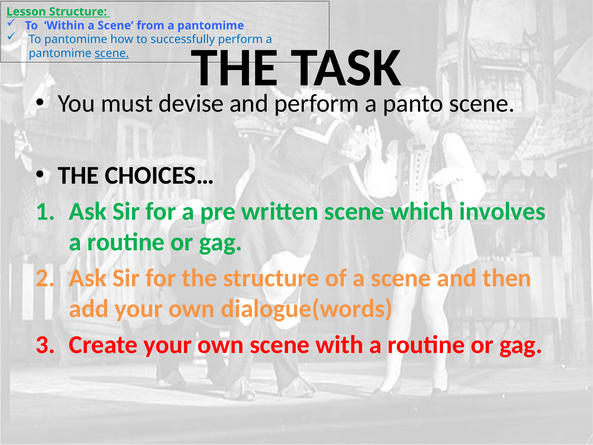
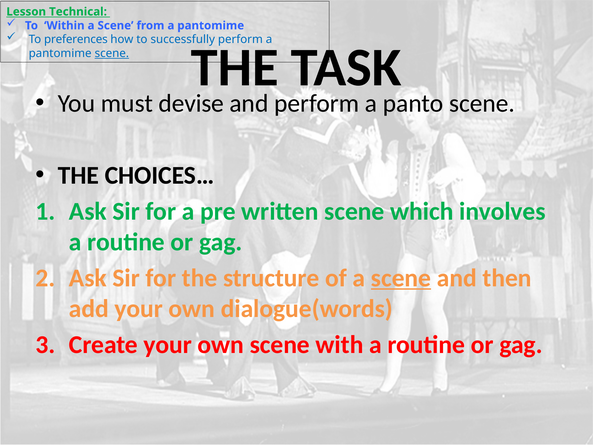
Lesson Structure: Structure -> Technical
To pantomime: pantomime -> preferences
scene at (401, 278) underline: none -> present
